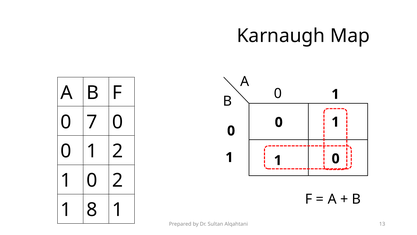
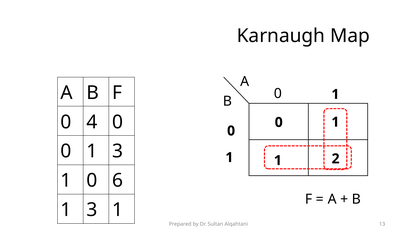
7: 7 -> 4
0 1 2: 2 -> 3
0 at (336, 158): 0 -> 2
0 2: 2 -> 6
8 at (92, 209): 8 -> 3
